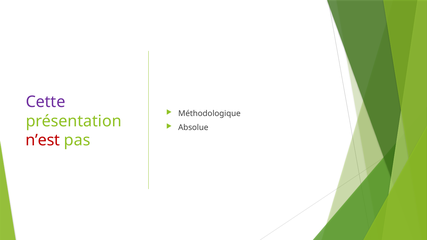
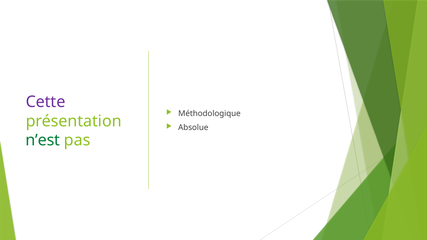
n’est colour: red -> green
